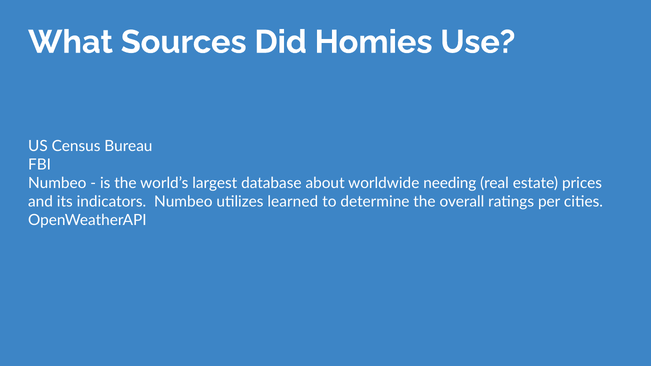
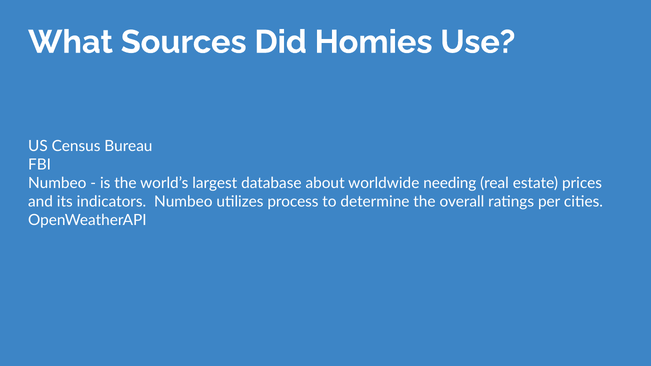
learned: learned -> process
